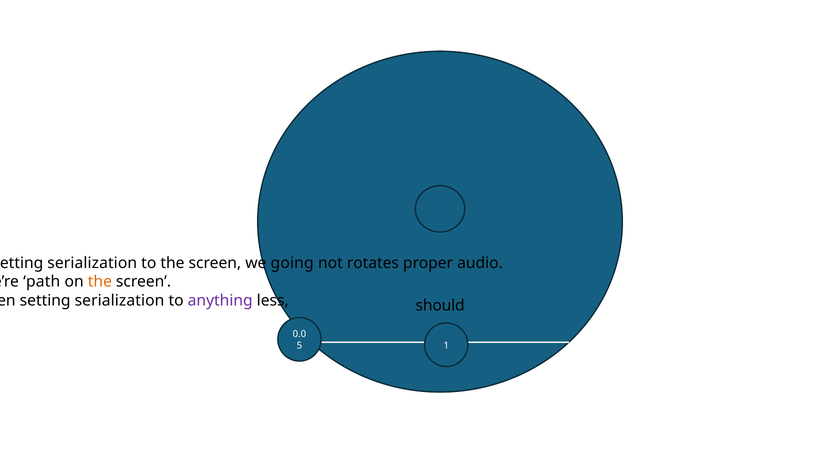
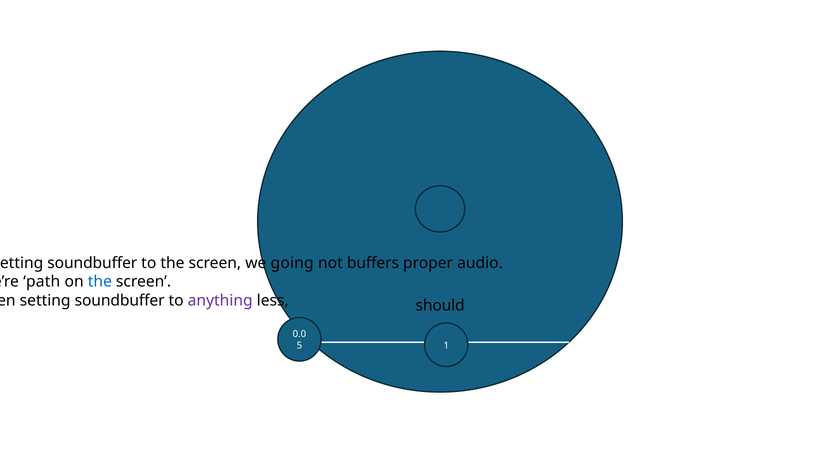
serialization at (92, 263): serialization -> soundbuffer
rotates: rotates -> buffers
the at (100, 282) colour: orange -> blue
serialization at (120, 301): serialization -> soundbuffer
